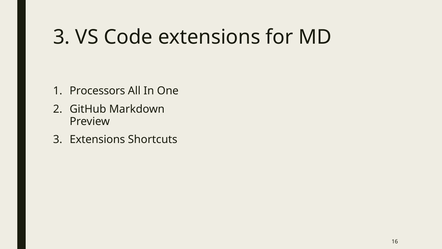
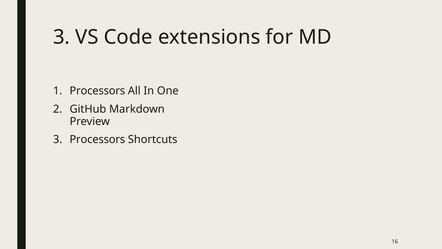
3 Extensions: Extensions -> Processors
